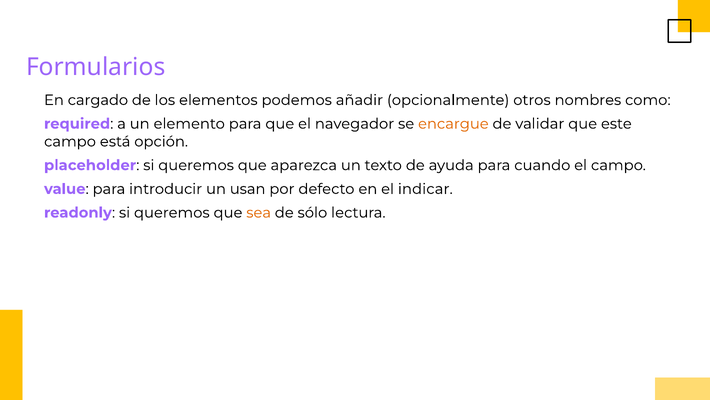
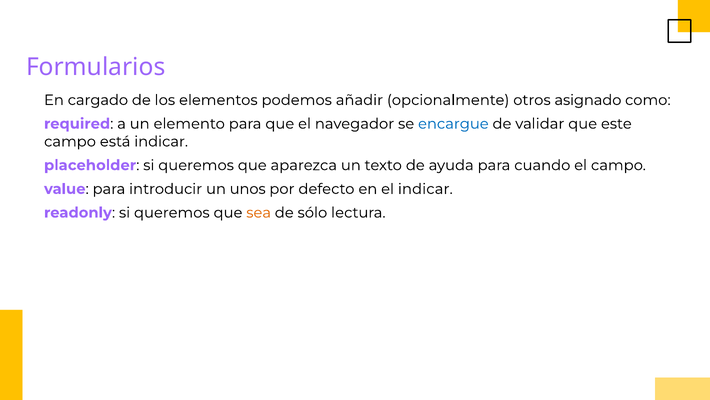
nombres: nombres -> asignado
encargue colour: orange -> blue
está opción: opción -> indicar
usan: usan -> unos
